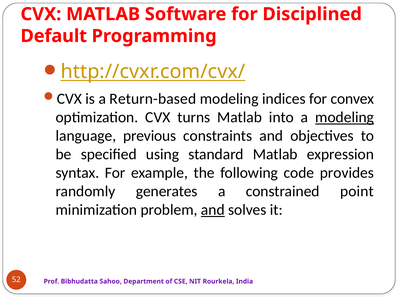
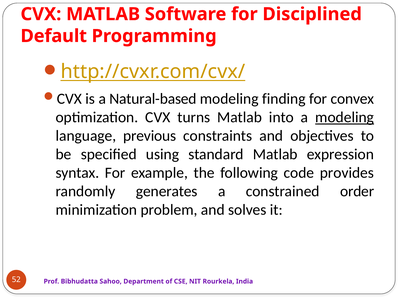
Return-based: Return-based -> Natural-based
indices: indices -> finding
point: point -> order
and at (213, 210) underline: present -> none
